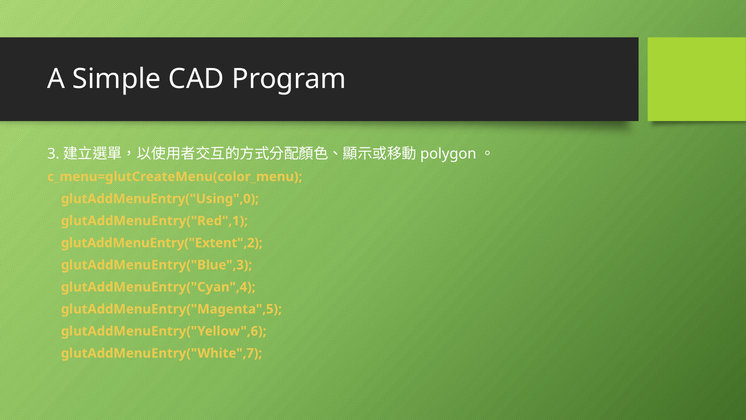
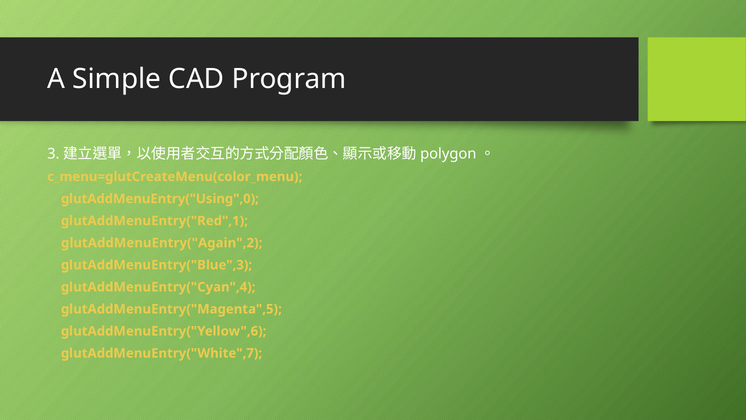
glutAddMenuEntry("Extent",2: glutAddMenuEntry("Extent",2 -> glutAddMenuEntry("Again",2
